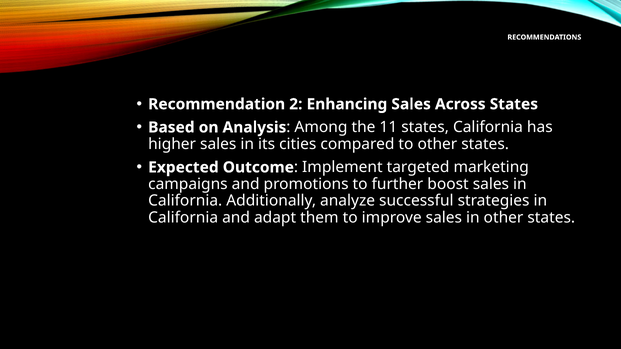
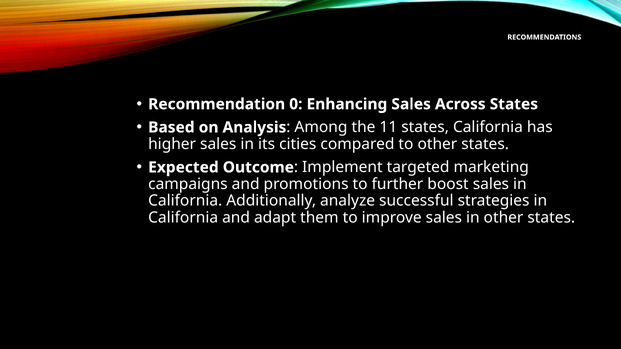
2: 2 -> 0
